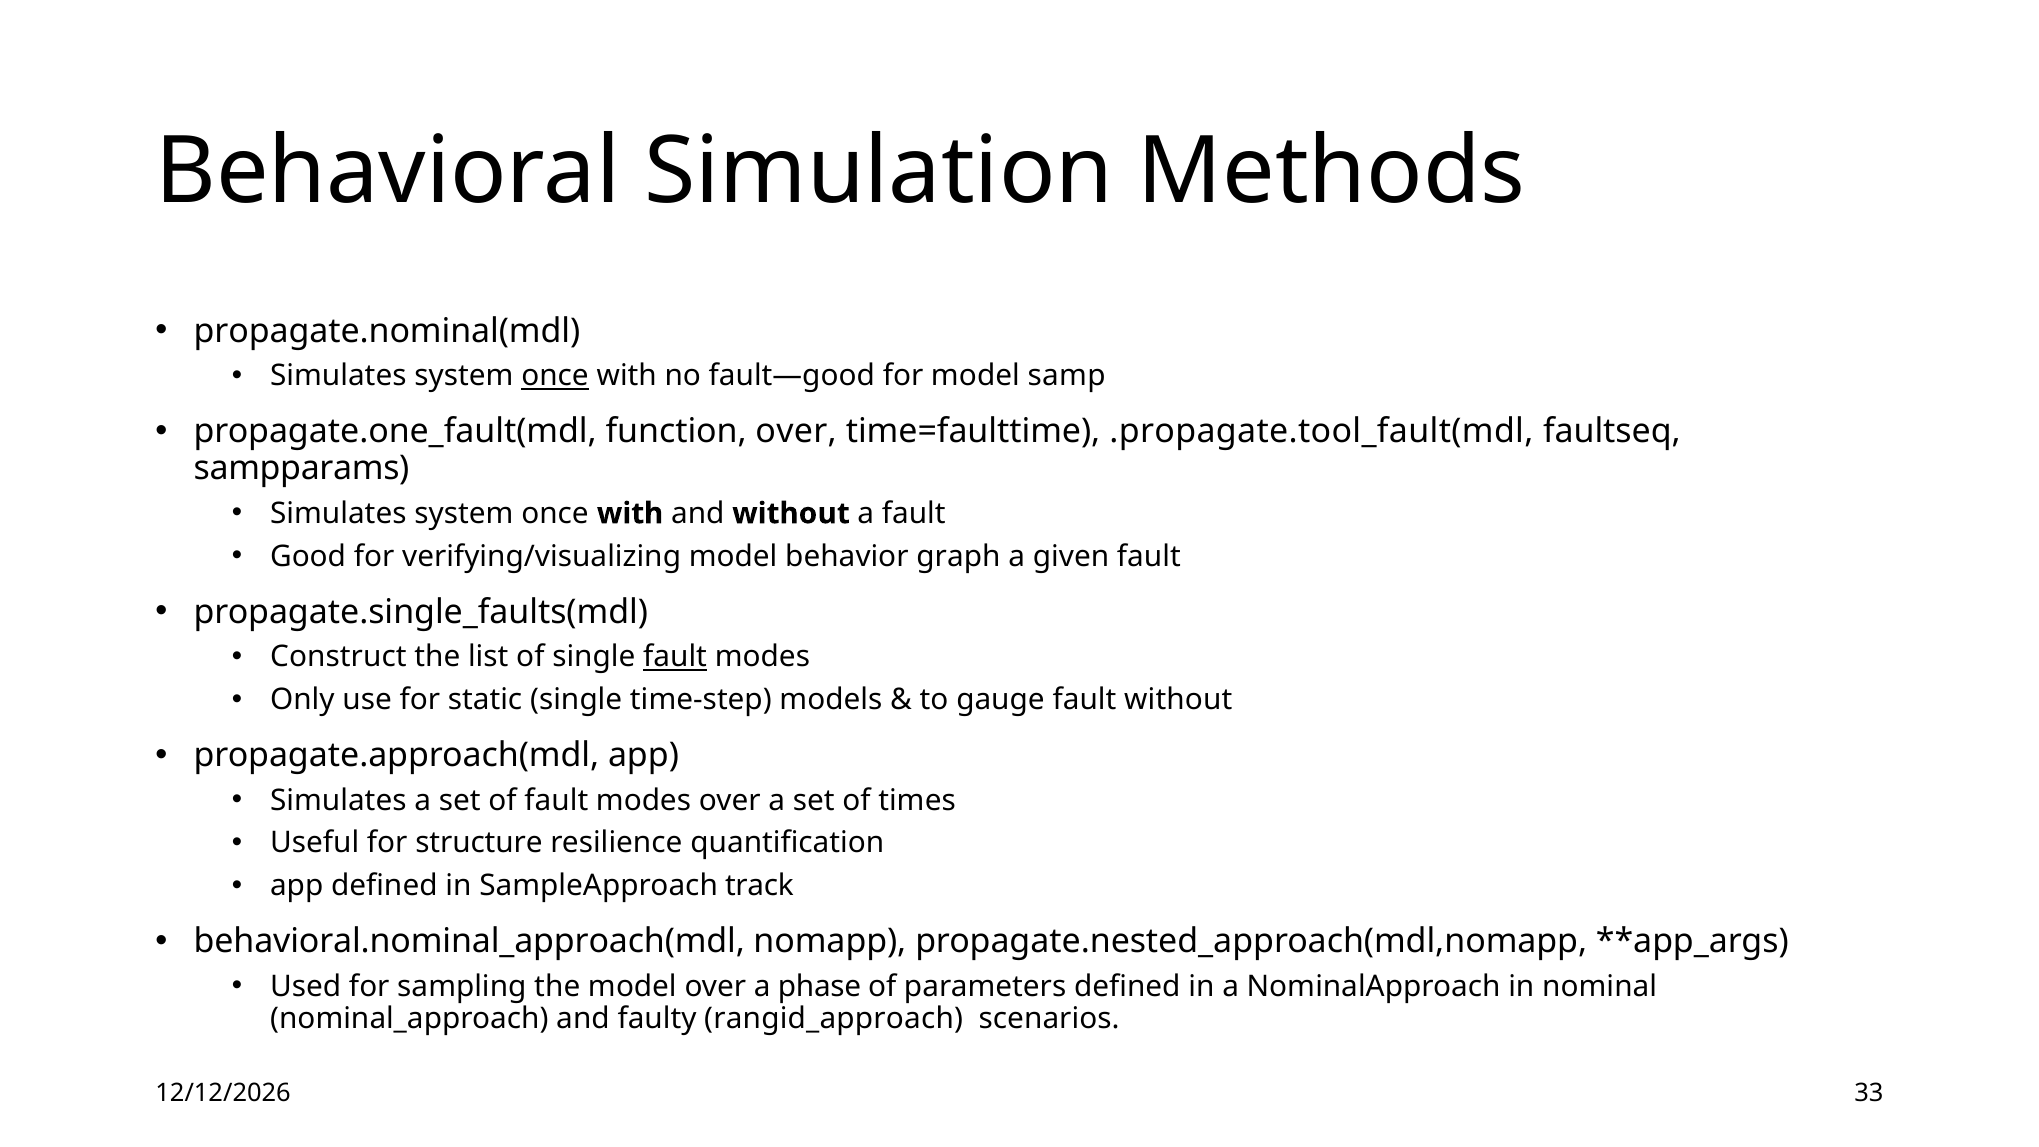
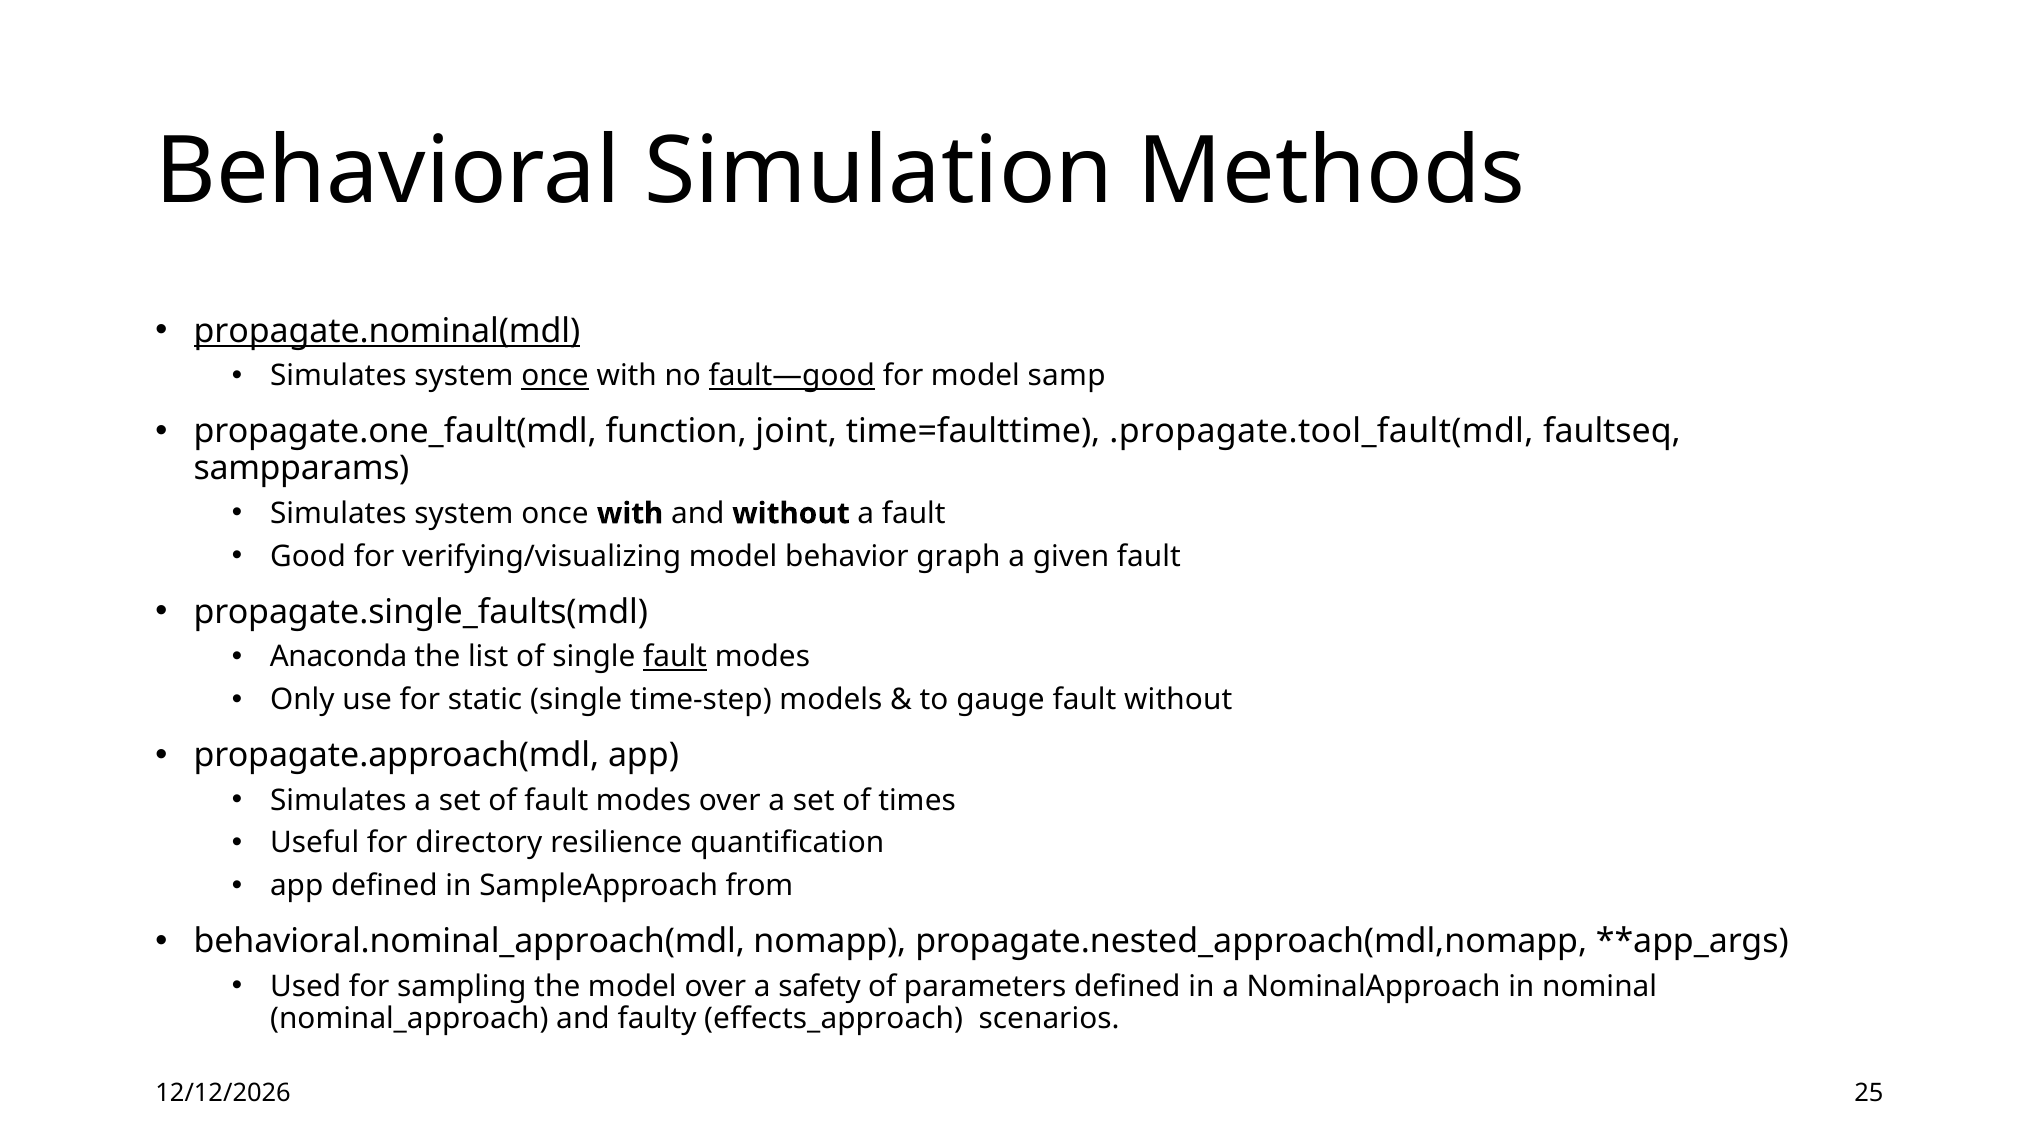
propagate.nominal(mdl underline: none -> present
fault—good underline: none -> present
function over: over -> joint
Construct: Construct -> Anaconda
structure: structure -> directory
track: track -> from
phase: phase -> safety
rangid_approach: rangid_approach -> effects_approach
33: 33 -> 25
